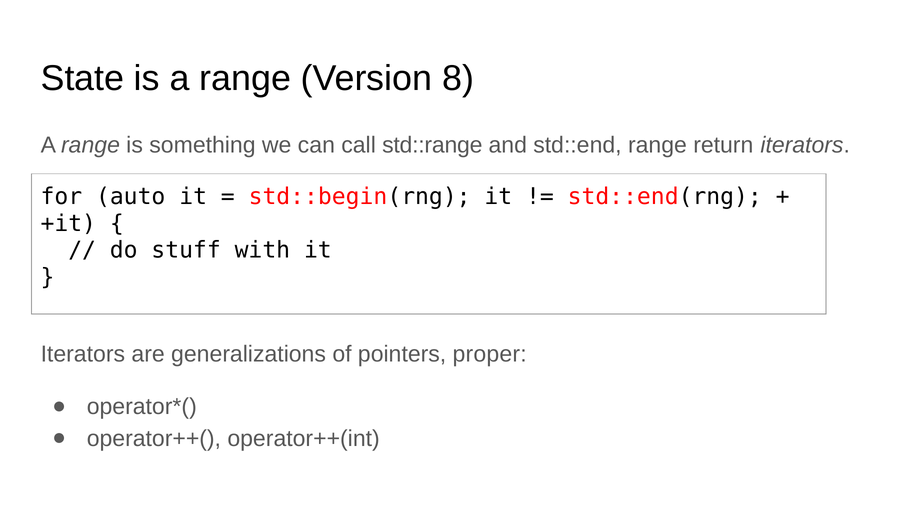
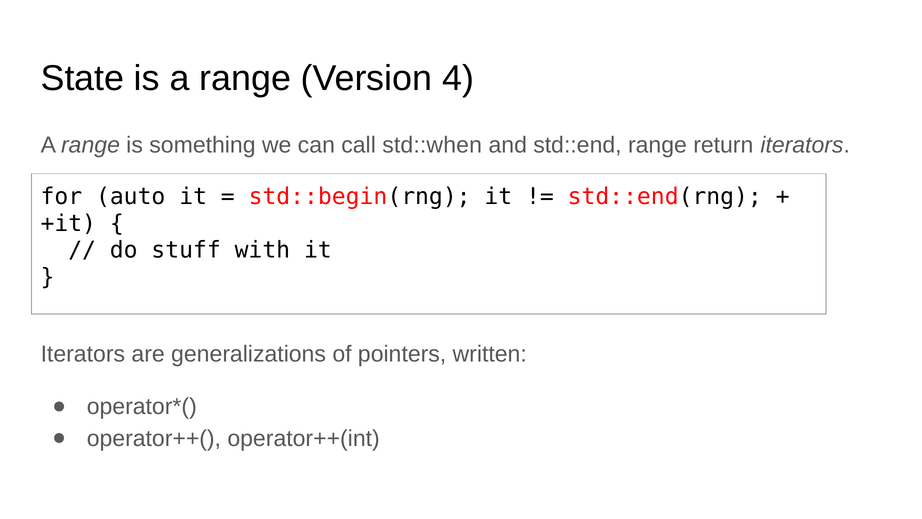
8: 8 -> 4
std::range: std::range -> std::when
proper: proper -> written
